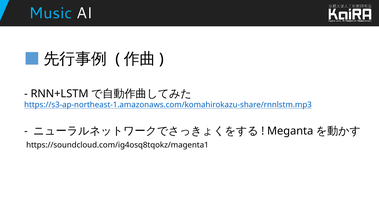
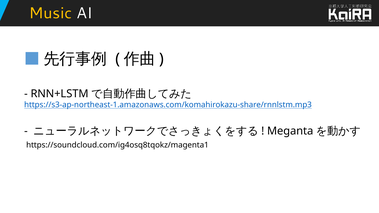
Music colour: light blue -> yellow
